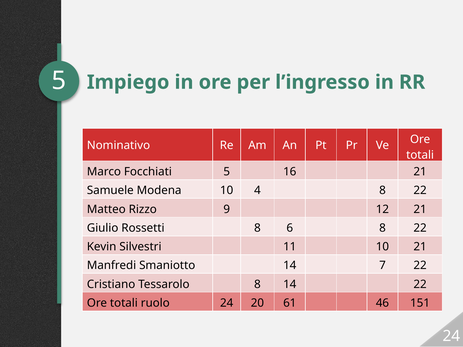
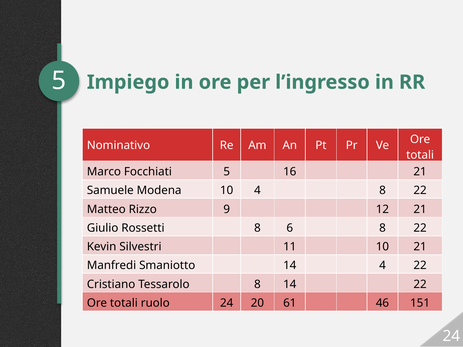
14 7: 7 -> 4
